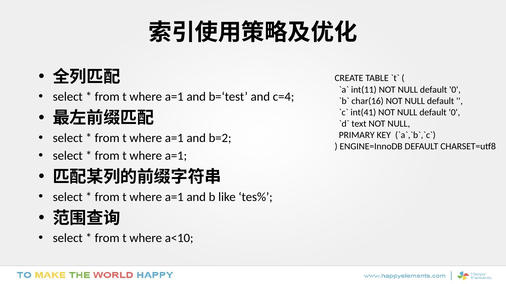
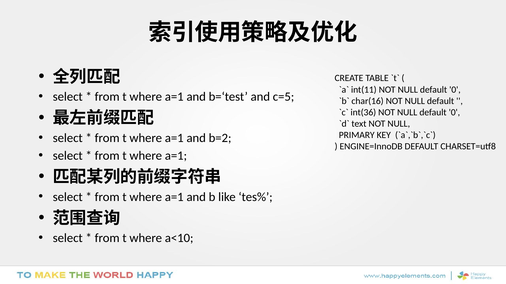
c=4: c=4 -> c=5
int(41: int(41 -> int(36
